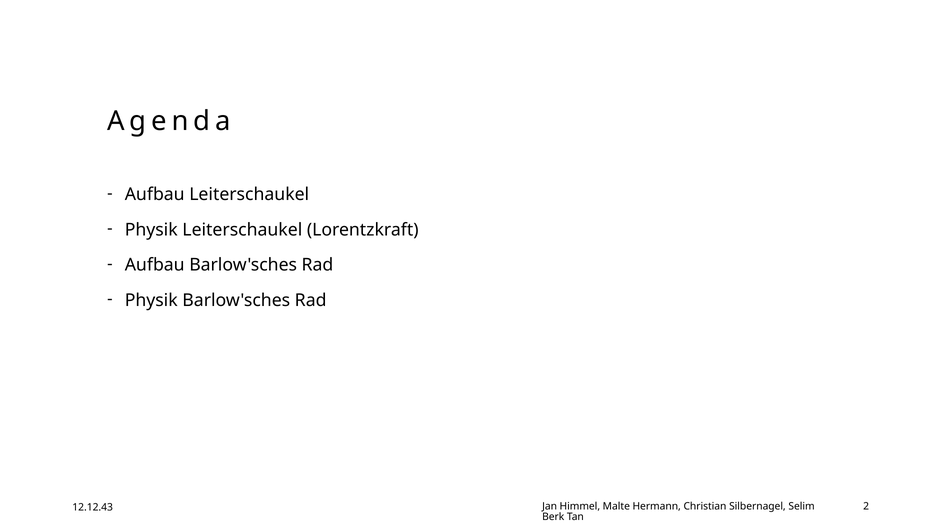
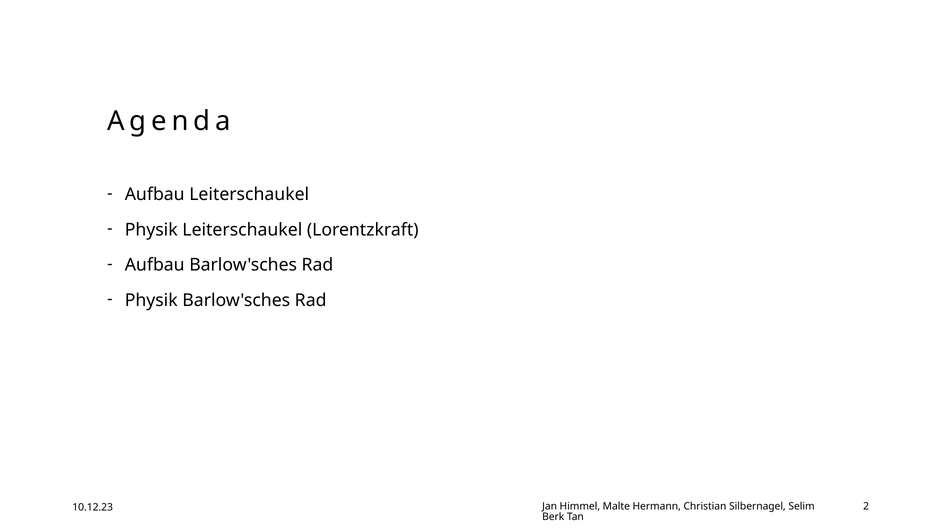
12.12.43: 12.12.43 -> 10.12.23
